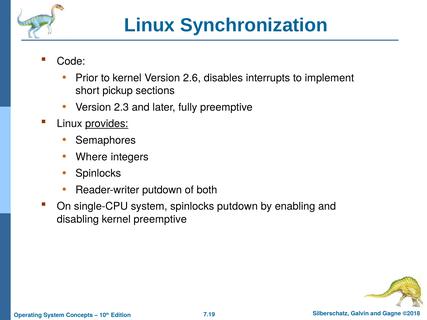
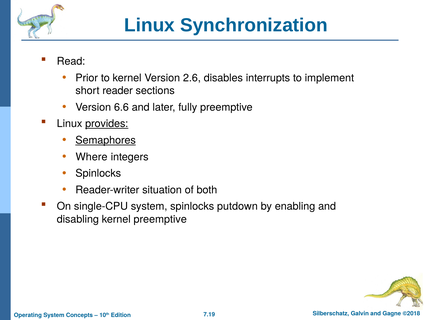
Code: Code -> Read
pickup: pickup -> reader
2.3: 2.3 -> 6.6
Semaphores underline: none -> present
Reader-writer putdown: putdown -> situation
